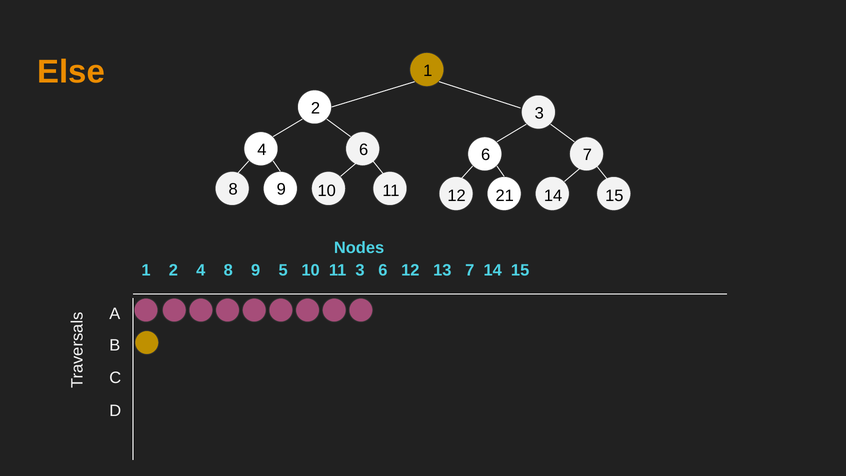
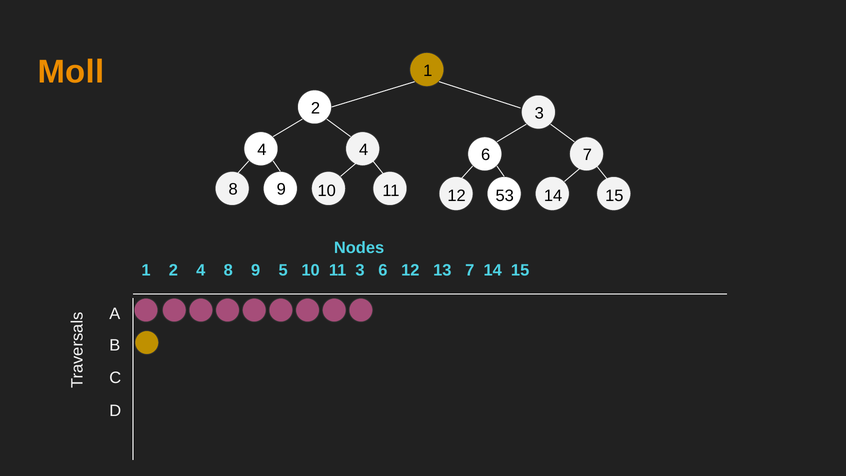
Else: Else -> Moll
4 6: 6 -> 4
21: 21 -> 53
